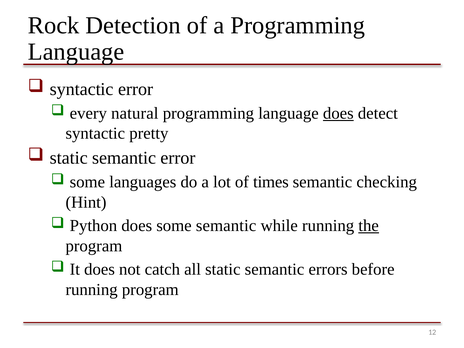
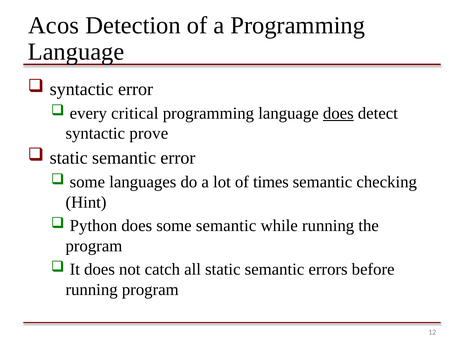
Rock: Rock -> Acos
natural: natural -> critical
pretty: pretty -> prove
the underline: present -> none
